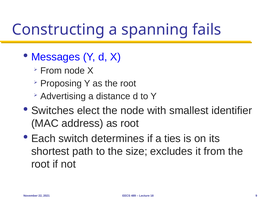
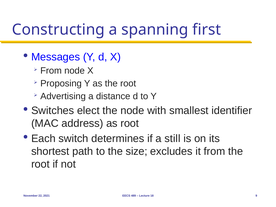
fails: fails -> first
ties: ties -> still
